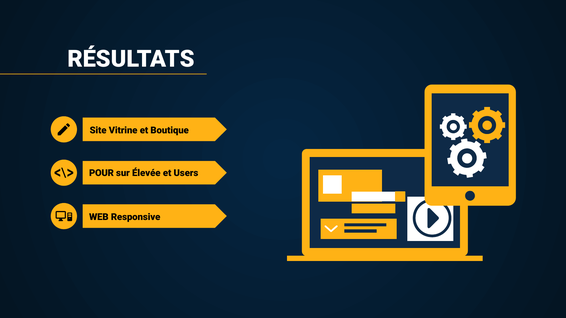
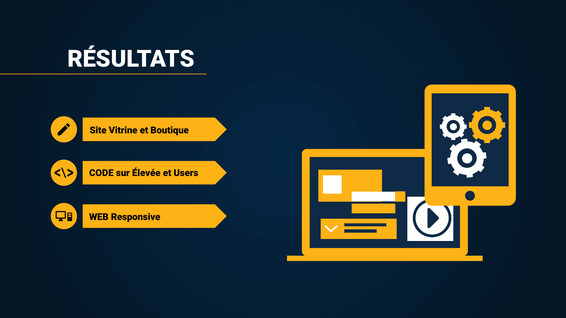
POUR: POUR -> CODE
